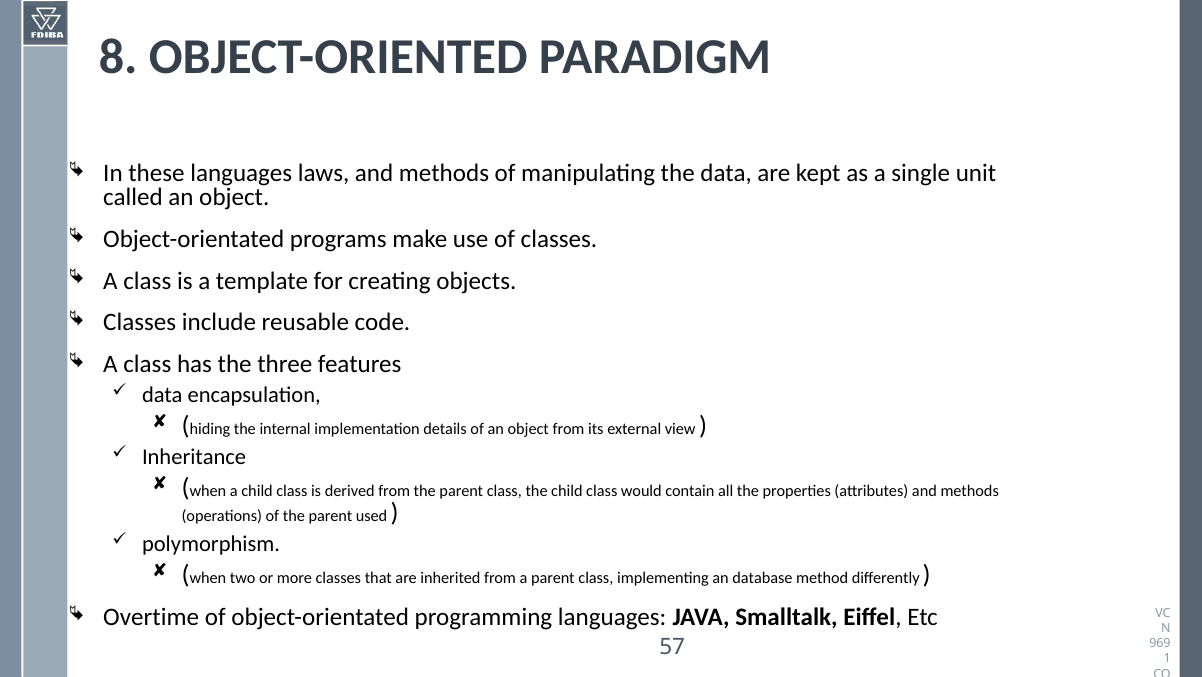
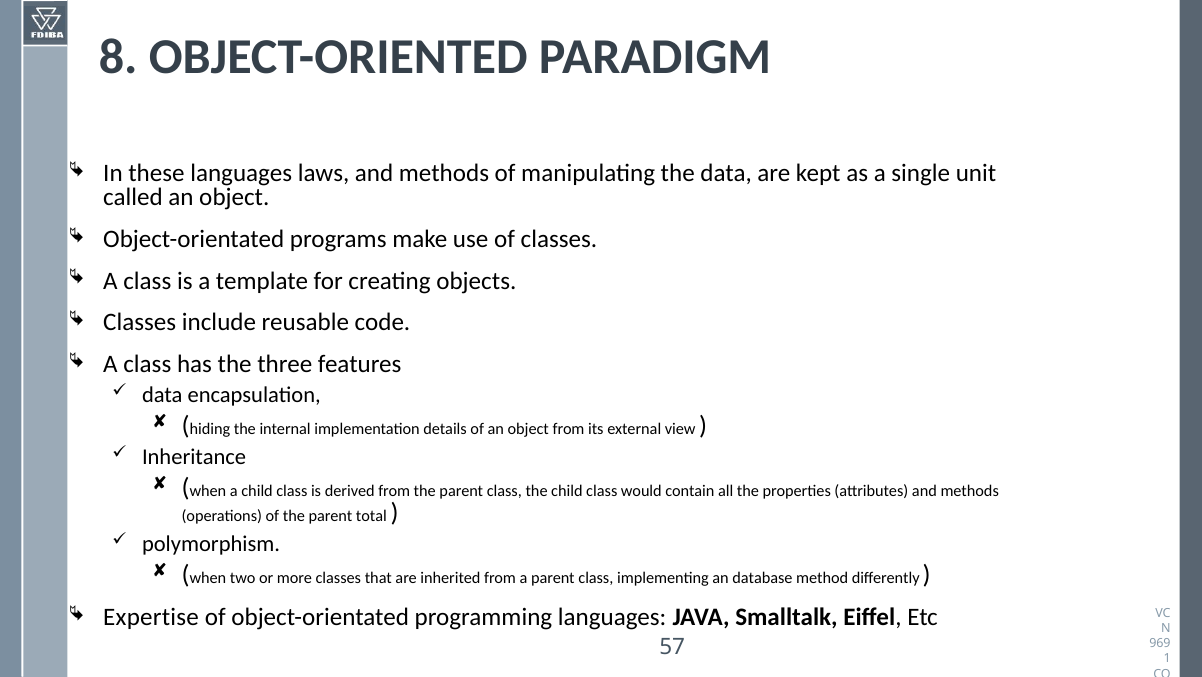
used: used -> total
Overtime: Overtime -> Expertise
